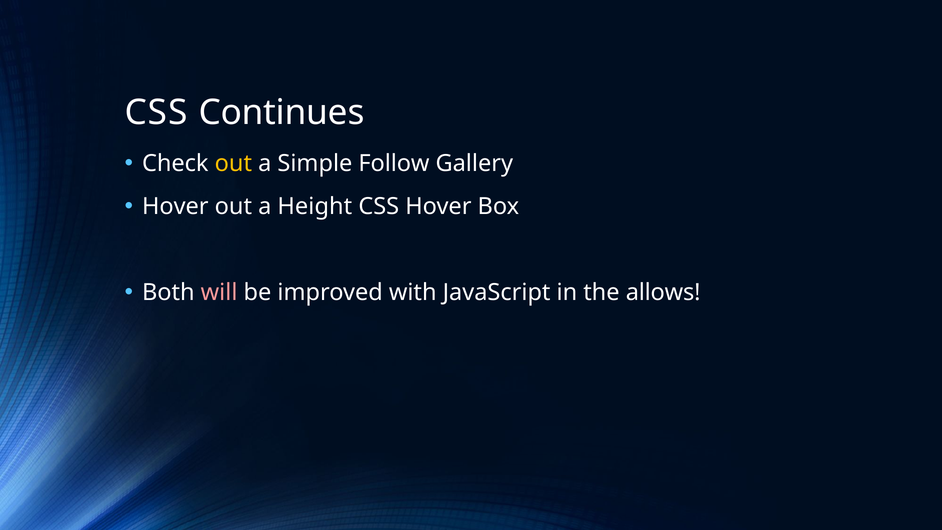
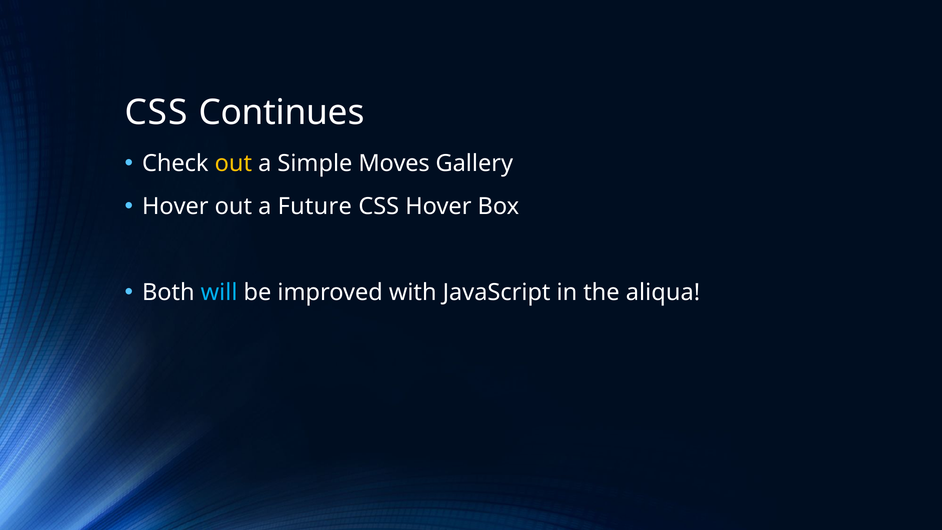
Follow: Follow -> Moves
Height: Height -> Future
will colour: pink -> light blue
allows: allows -> aliqua
